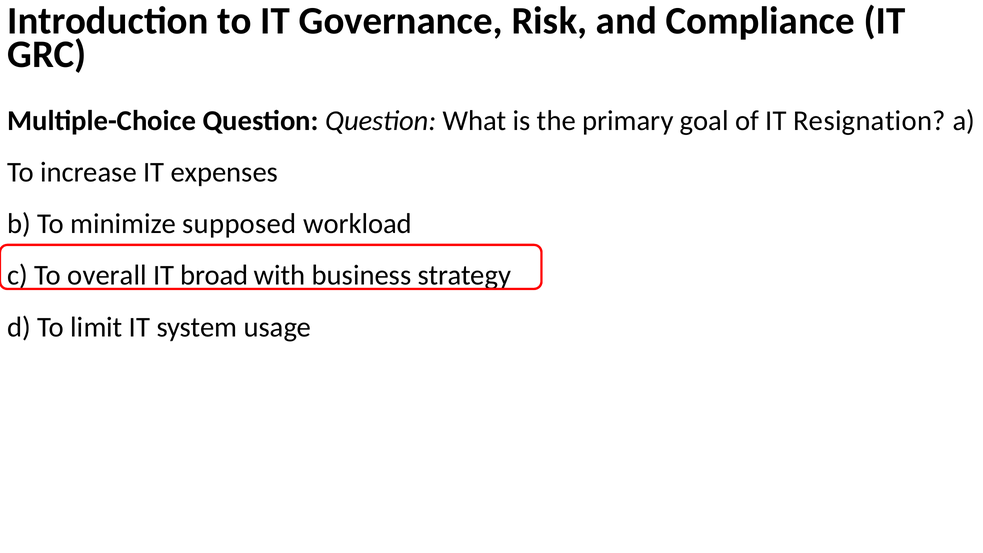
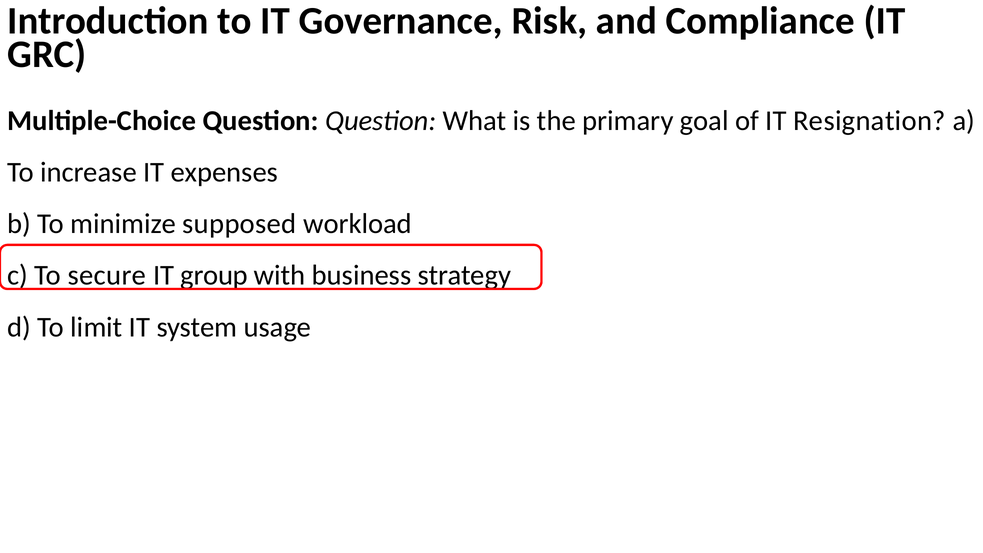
overall: overall -> secure
broad: broad -> group
